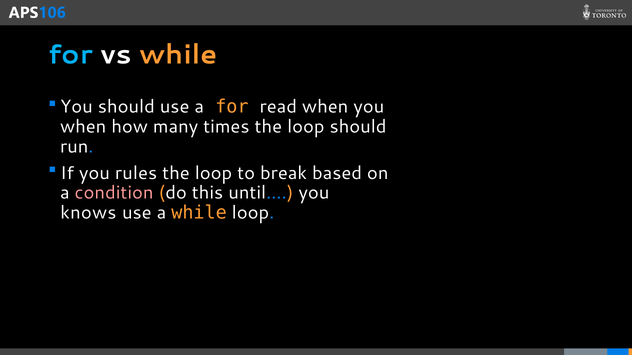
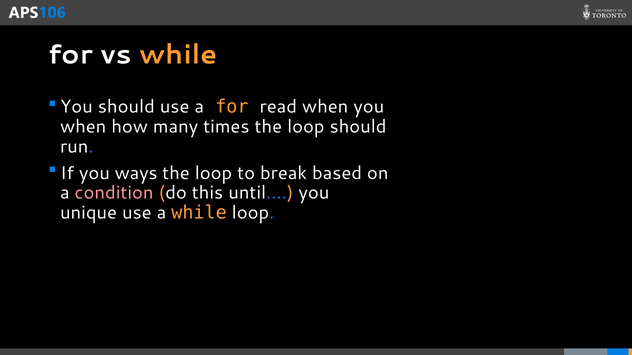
for at (70, 55) colour: light blue -> white
rules: rules -> ways
knows: knows -> unique
